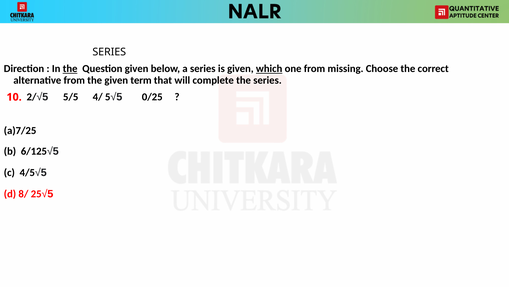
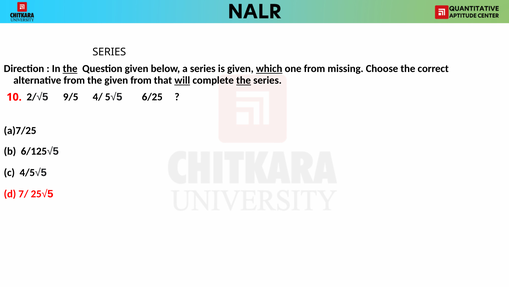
given term: term -> from
will underline: none -> present
the at (244, 80) underline: none -> present
5/5: 5/5 -> 9/5
0/25: 0/25 -> 6/25
8/: 8/ -> 7/
